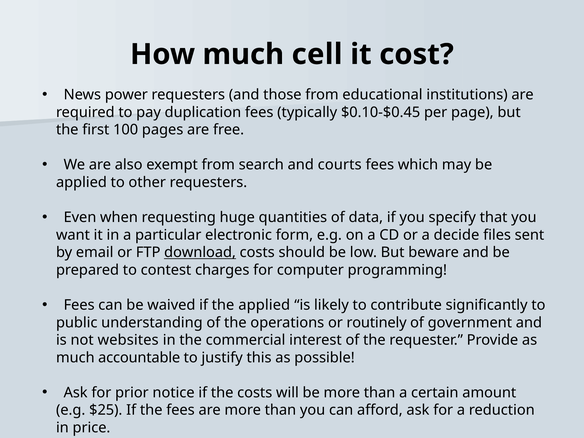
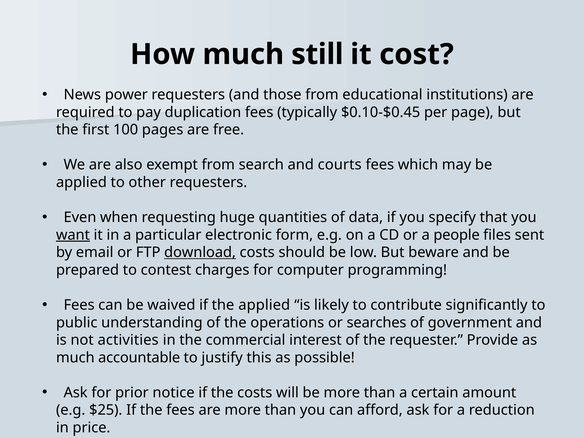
cell: cell -> still
want underline: none -> present
decide: decide -> people
routinely: routinely -> searches
websites: websites -> activities
